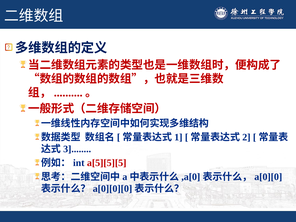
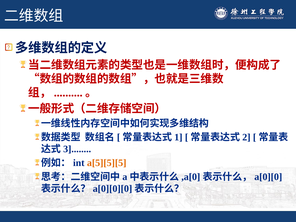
a[5][5][5 colour: red -> orange
